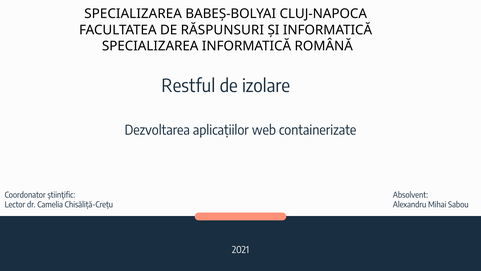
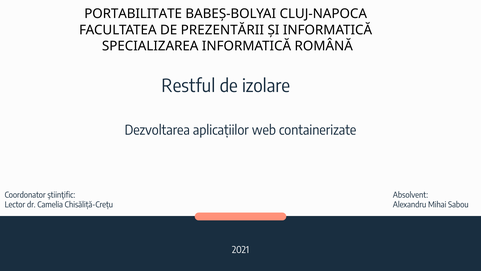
SPECIALIZAREA at (133, 14): SPECIALIZAREA -> PORTABILITATE
RĂSPUNSURI: RĂSPUNSURI -> PREZENTĂRII
